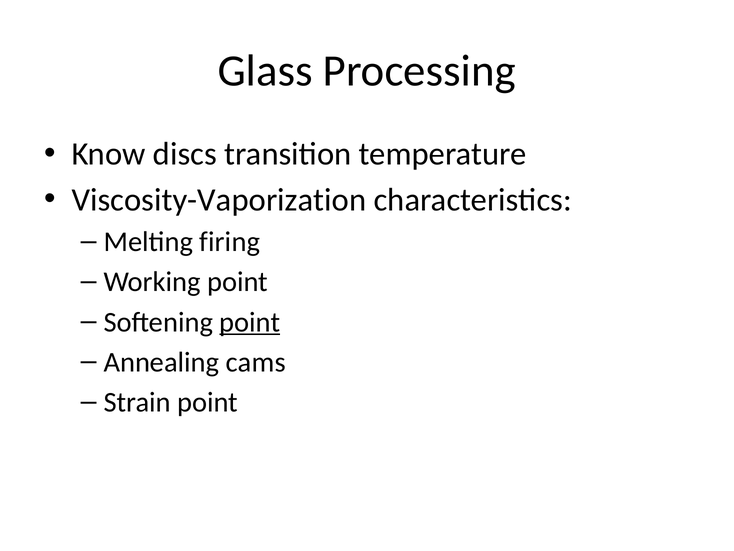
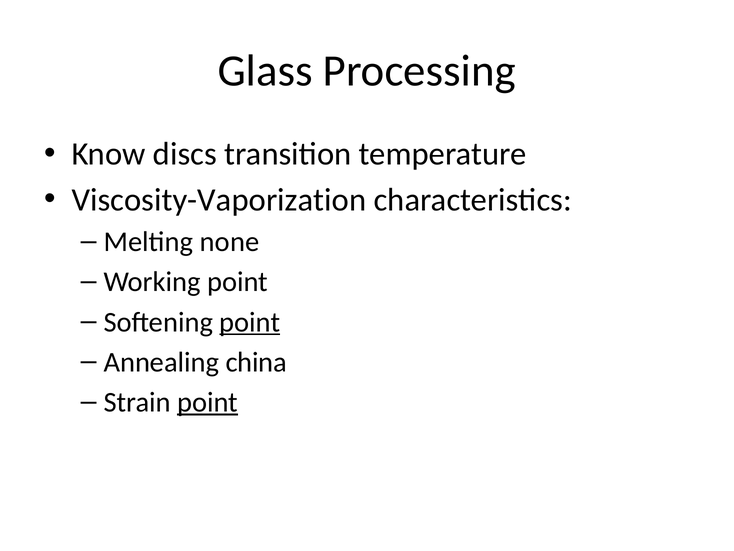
firing: firing -> none
cams: cams -> china
point at (208, 402) underline: none -> present
